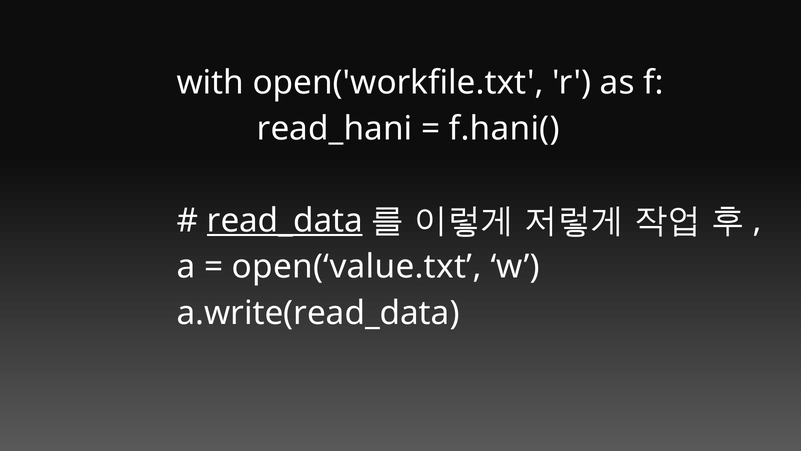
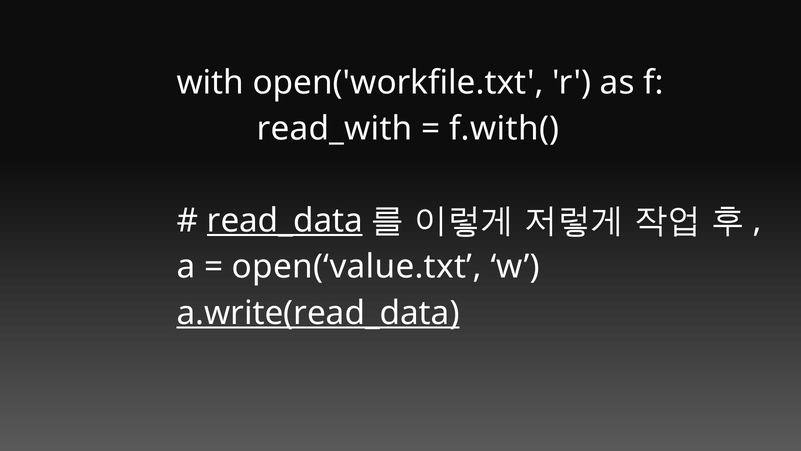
read_hani: read_hani -> read_with
f.hani(: f.hani( -> f.with(
a.write(read_data underline: none -> present
